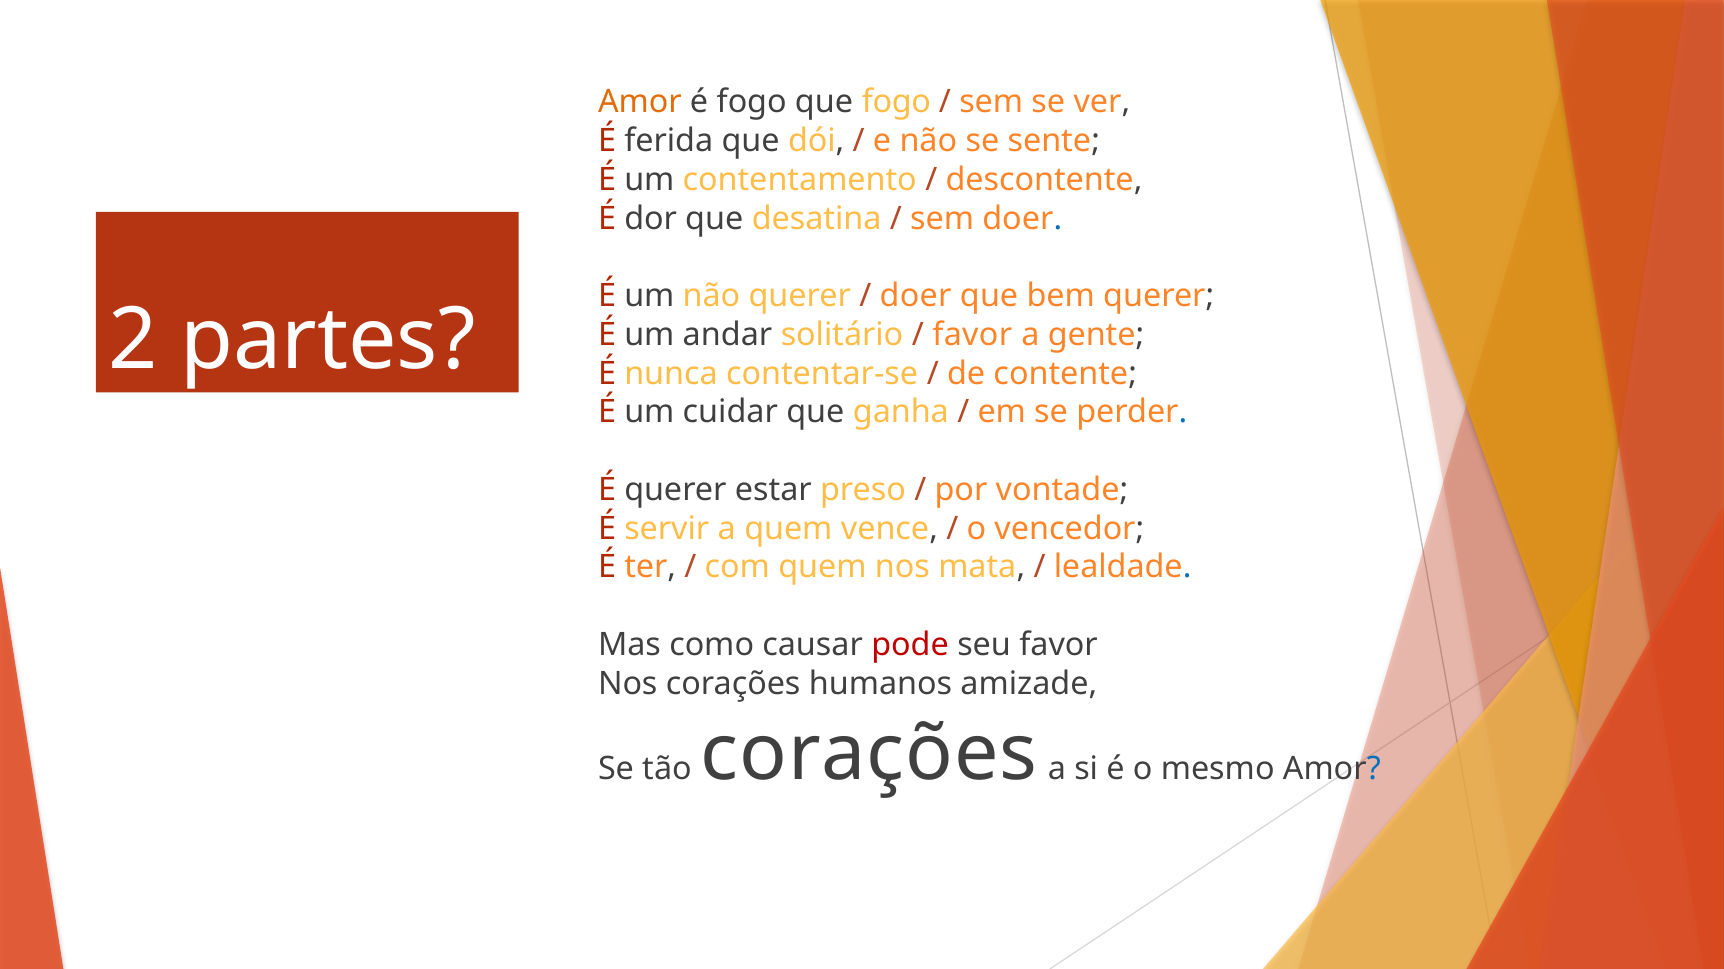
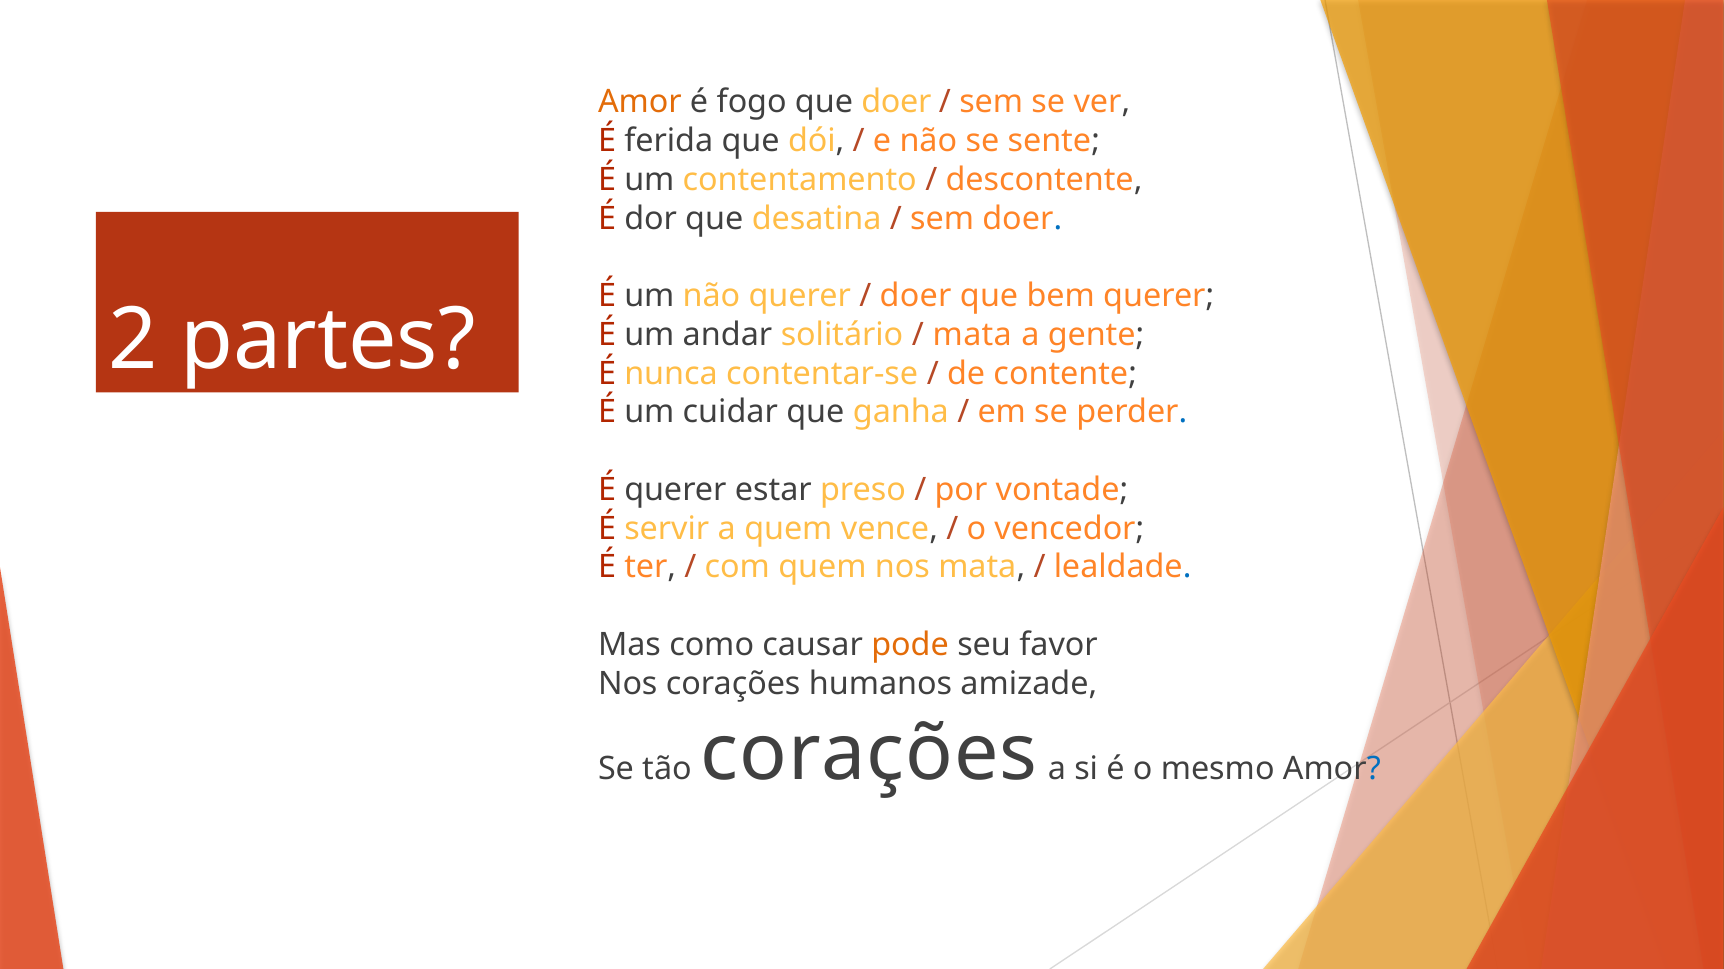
que fogo: fogo -> doer
favor at (972, 335): favor -> mata
pode colour: red -> orange
